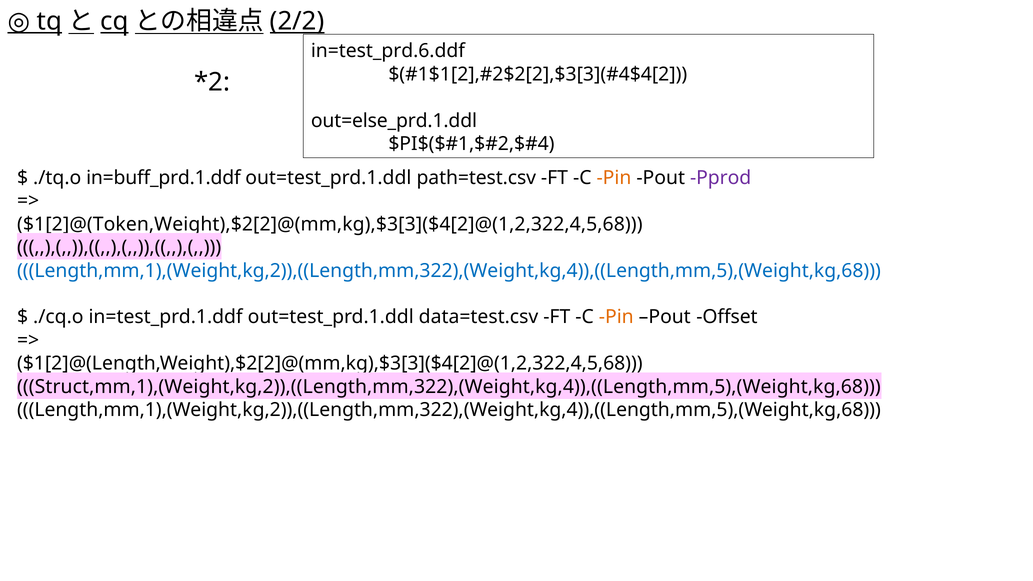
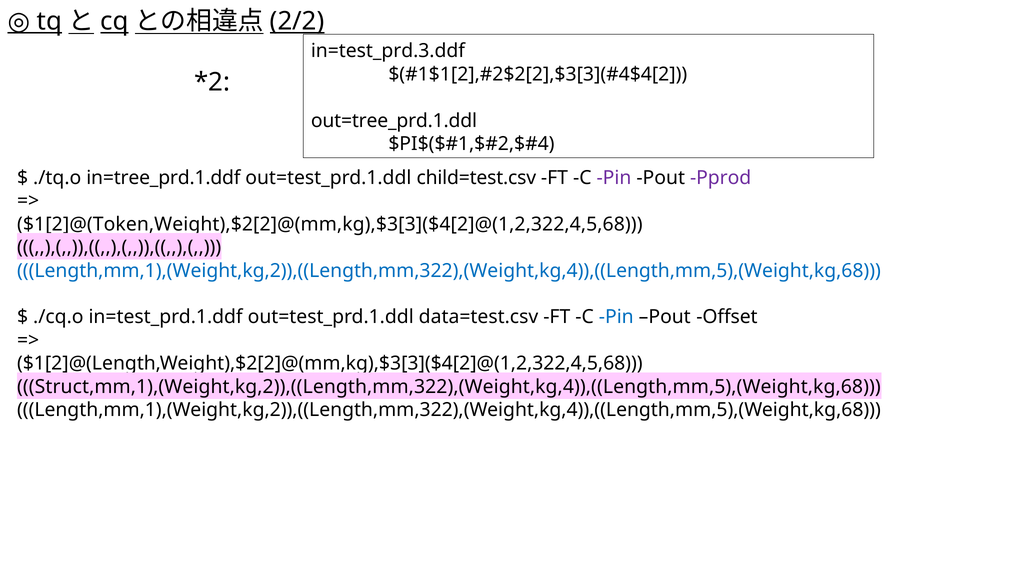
in=test_prd.6.ddf: in=test_prd.6.ddf -> in=test_prd.3.ddf
out=else_prd.1.ddl: out=else_prd.1.ddl -> out=tree_prd.1.ddl
in=buff_prd.1.ddf: in=buff_prd.1.ddf -> in=tree_prd.1.ddf
path=test.csv: path=test.csv -> child=test.csv
Pin at (614, 178) colour: orange -> purple
Pin at (616, 317) colour: orange -> blue
